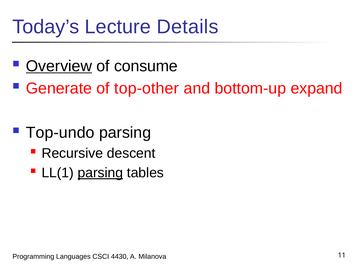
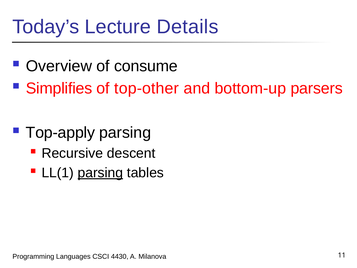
Overview underline: present -> none
Generate: Generate -> Simplifies
expand: expand -> parsers
Top-undo: Top-undo -> Top-apply
